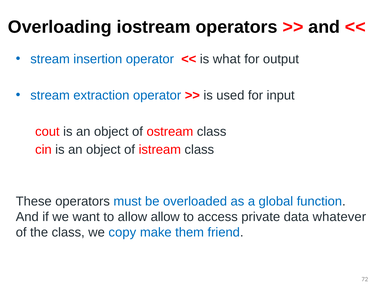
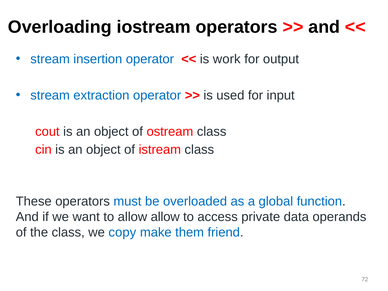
what: what -> work
whatever: whatever -> operands
